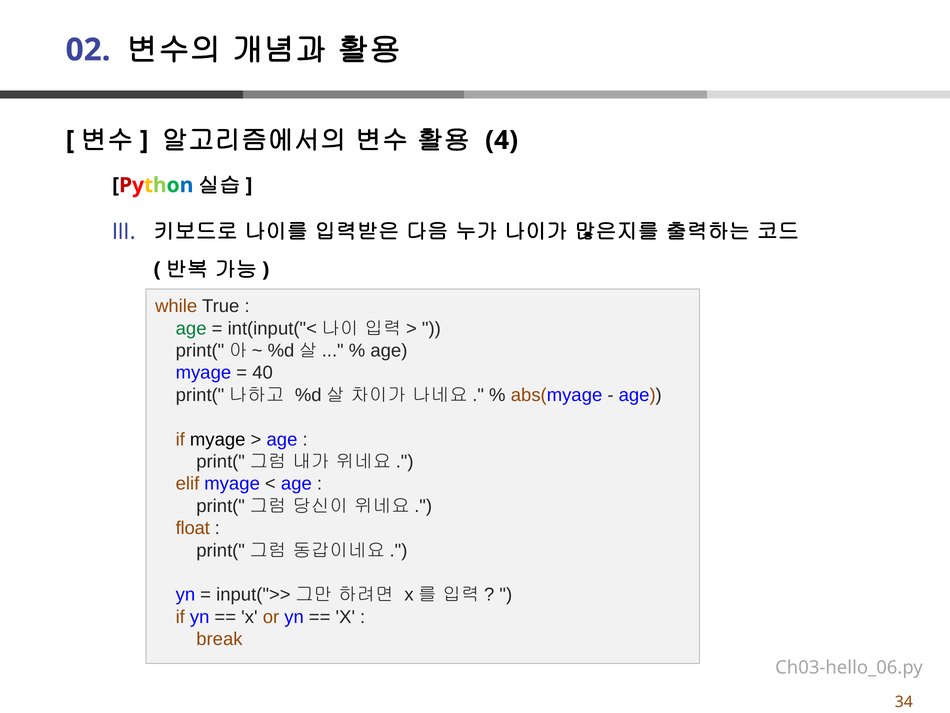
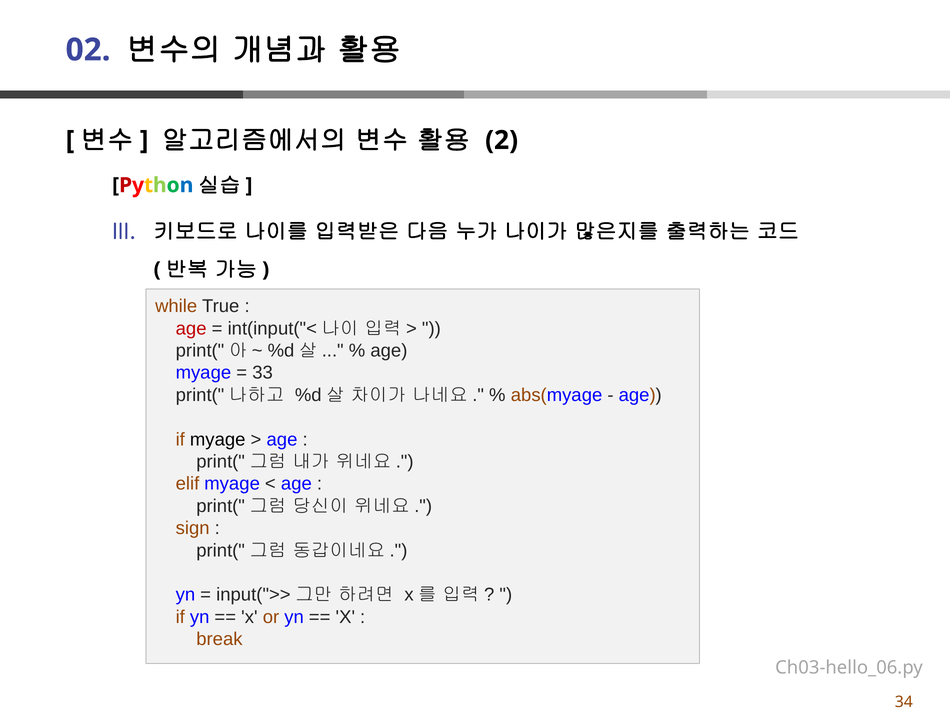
4: 4 -> 2
age at (191, 328) colour: green -> red
40: 40 -> 33
float: float -> sign
